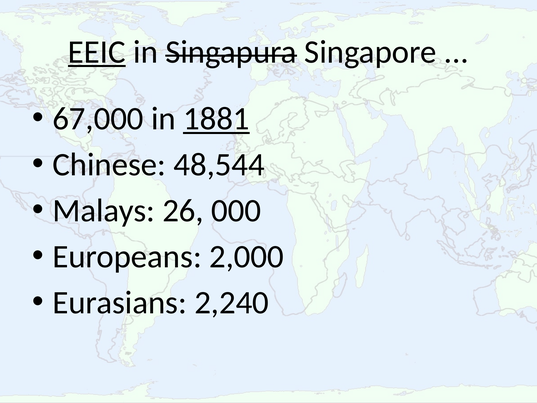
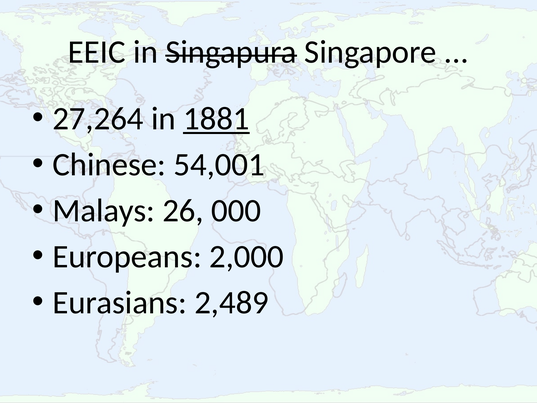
EEIC underline: present -> none
67,000: 67,000 -> 27,264
48,544: 48,544 -> 54,001
2,240: 2,240 -> 2,489
